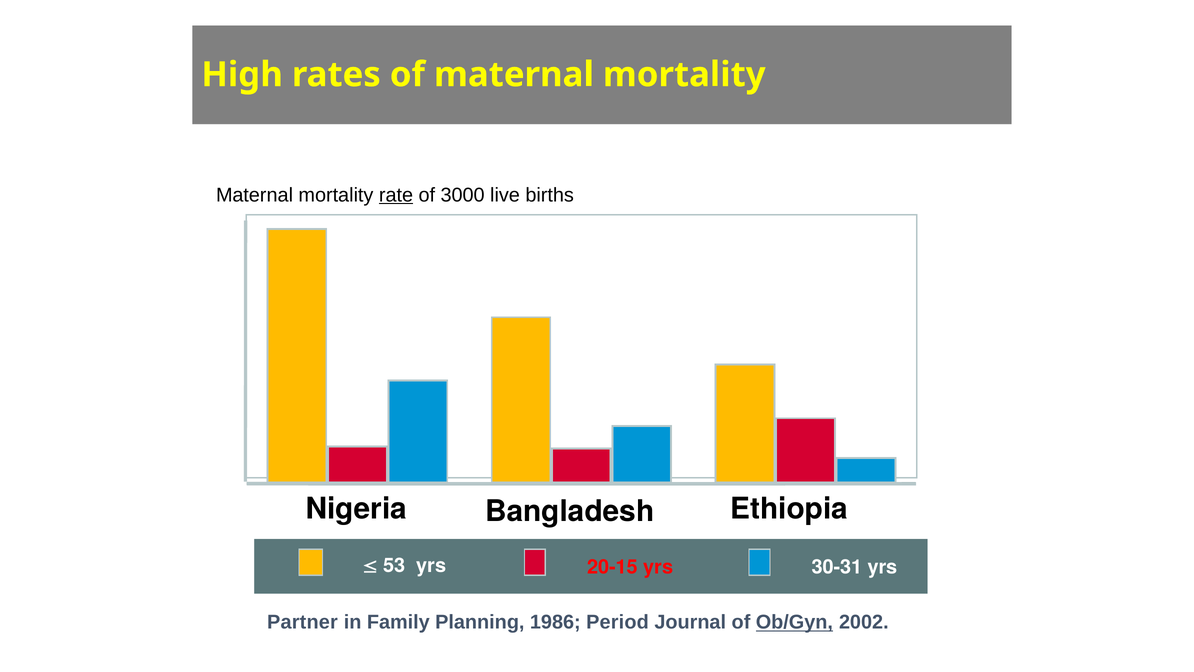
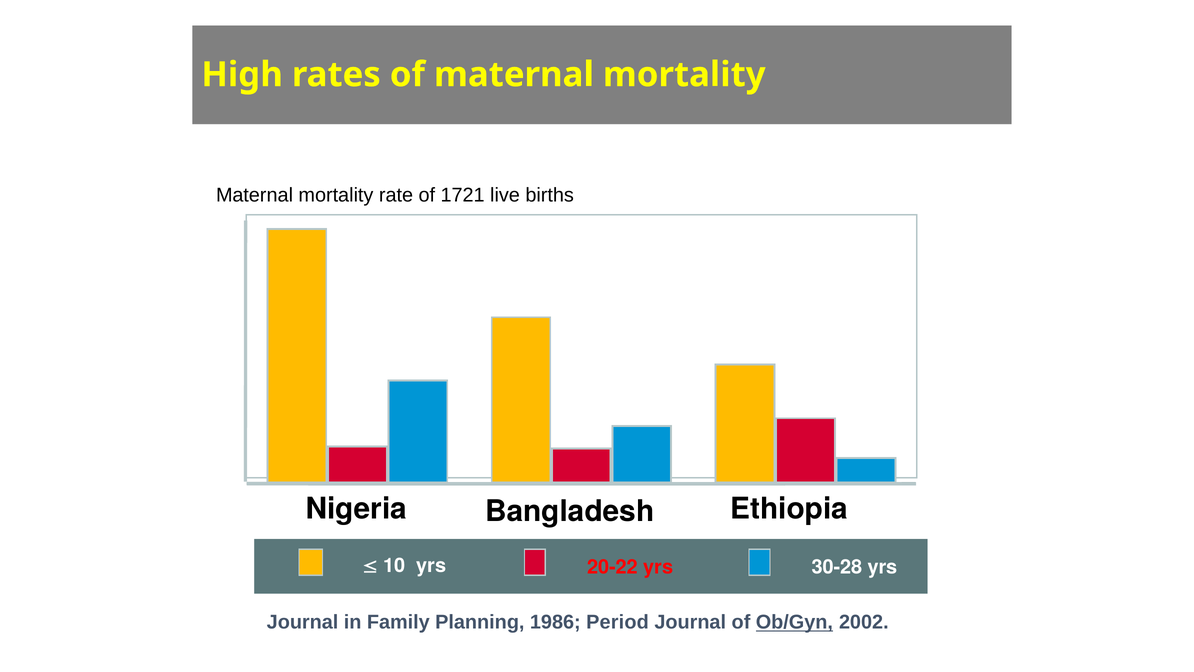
rate underline: present -> none
3000: 3000 -> 1721
53: 53 -> 10
20-15: 20-15 -> 20-22
30-31: 30-31 -> 30-28
Partner at (302, 622): Partner -> Journal
